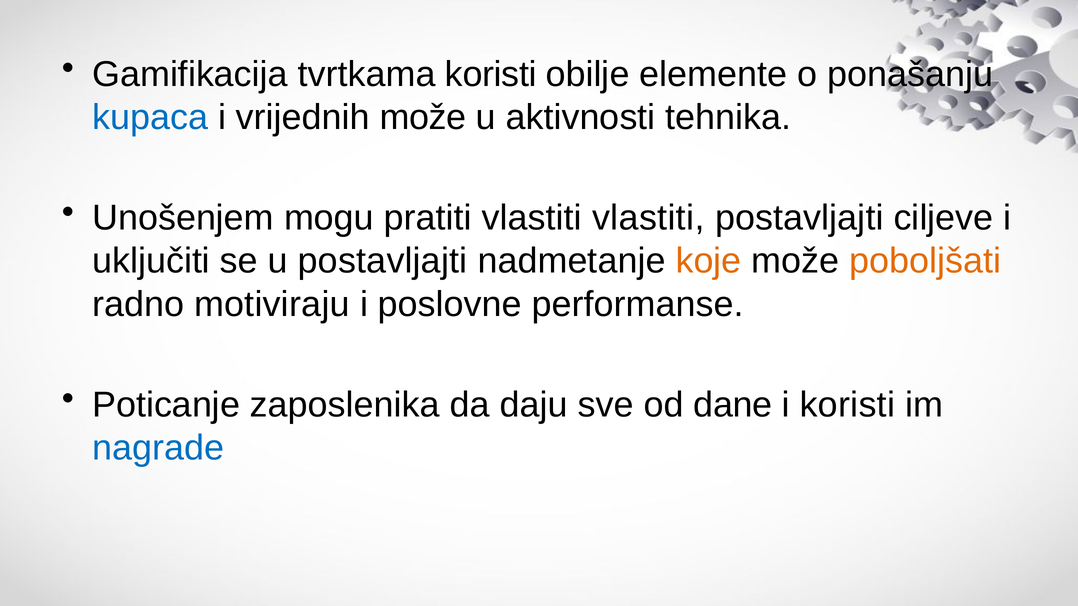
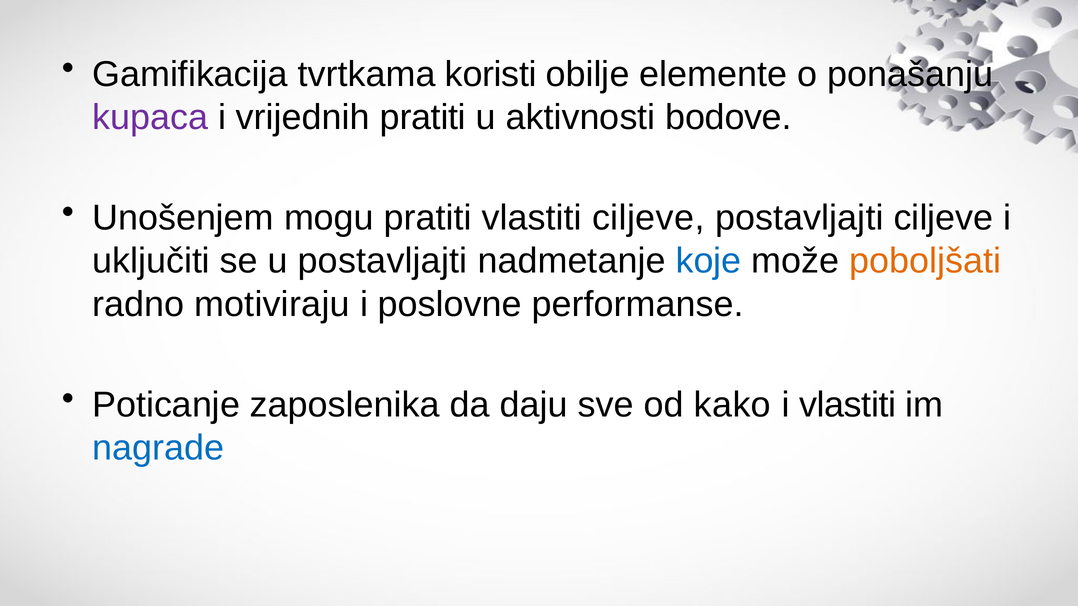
kupaca colour: blue -> purple
vrijednih može: može -> pratiti
tehnika: tehnika -> bodove
vlastiti vlastiti: vlastiti -> ciljeve
koje colour: orange -> blue
dane: dane -> kako
i koristi: koristi -> vlastiti
